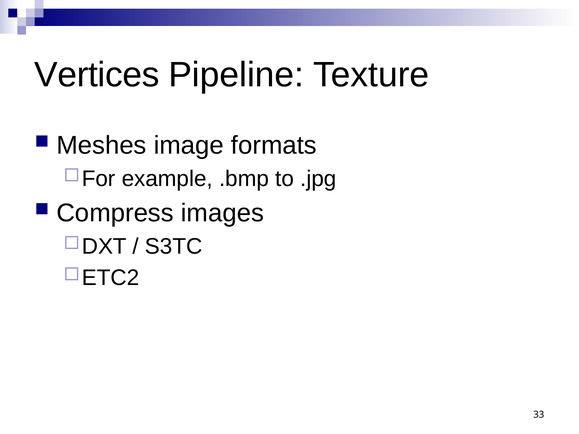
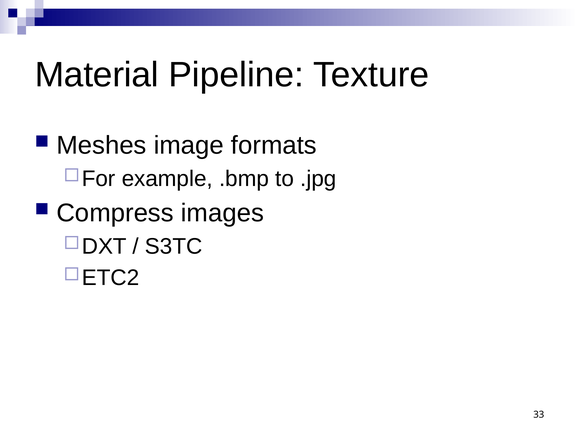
Vertices: Vertices -> Material
